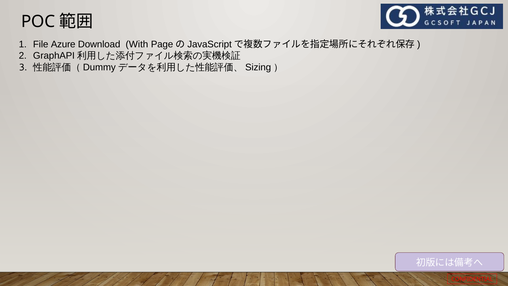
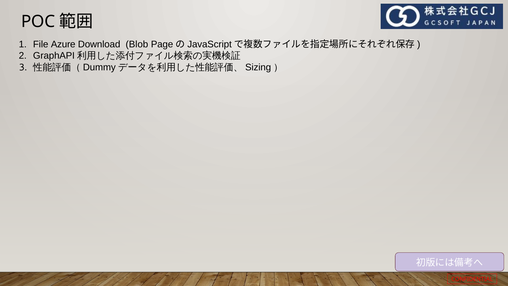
With: With -> Blob
